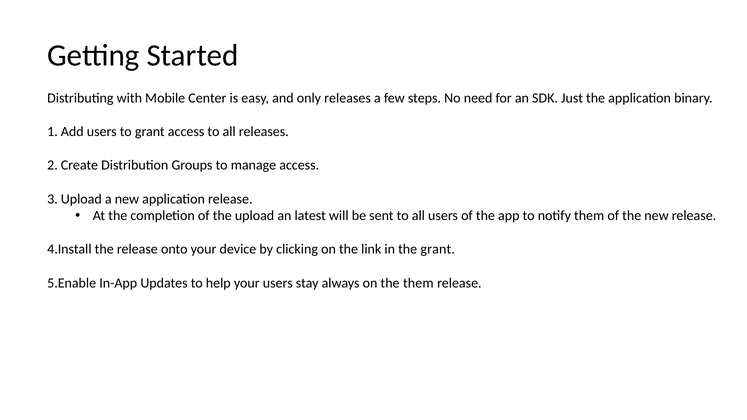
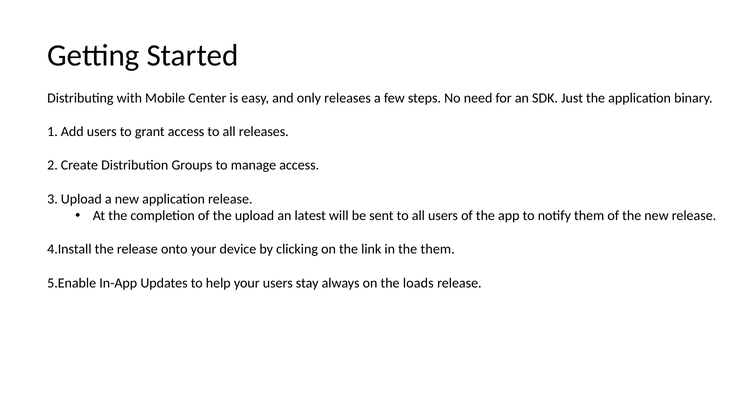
the grant: grant -> them
the them: them -> loads
